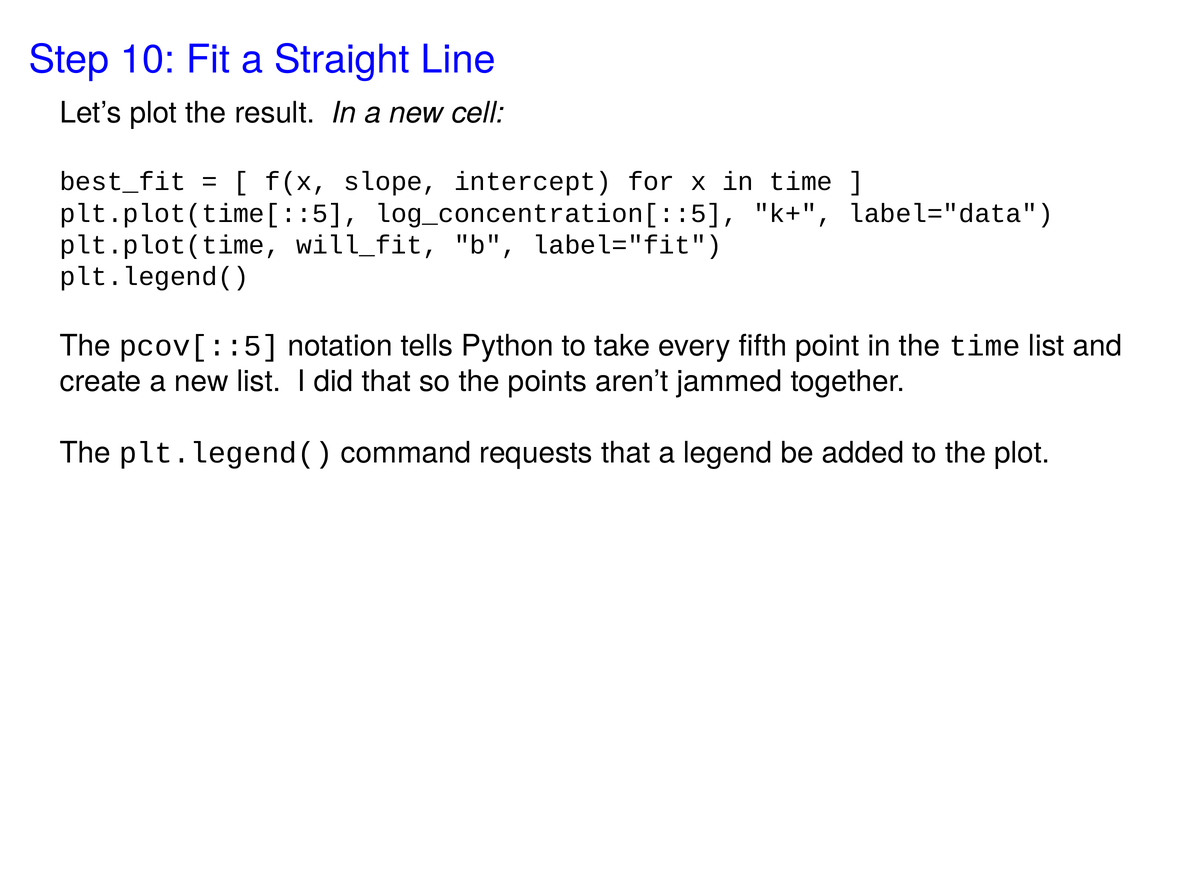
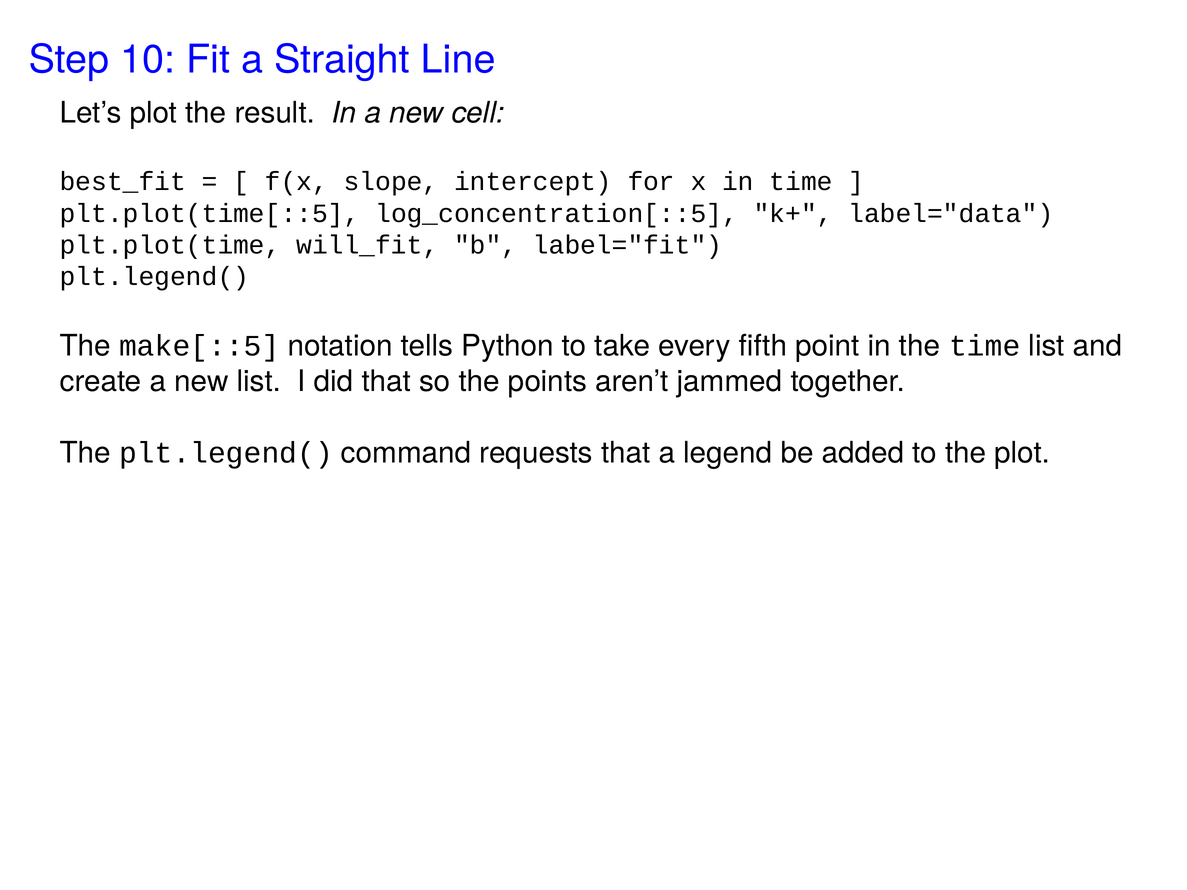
pcov[::5: pcov[::5 -> make[::5
